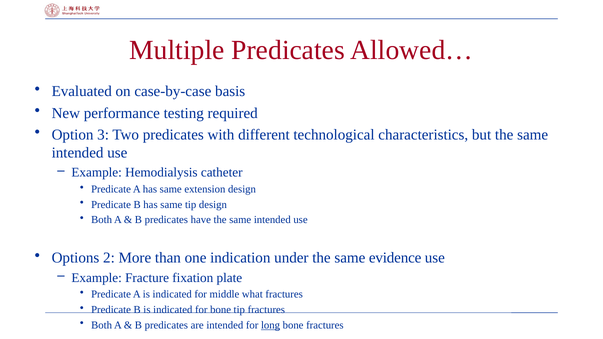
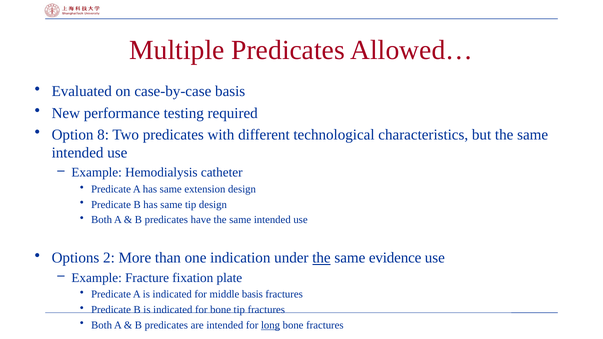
3: 3 -> 8
the at (321, 258) underline: none -> present
middle what: what -> basis
